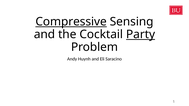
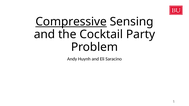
Party underline: present -> none
